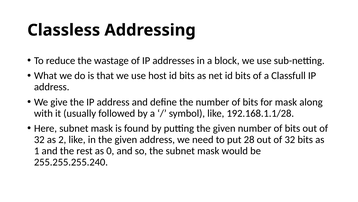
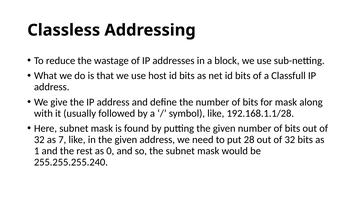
2: 2 -> 7
